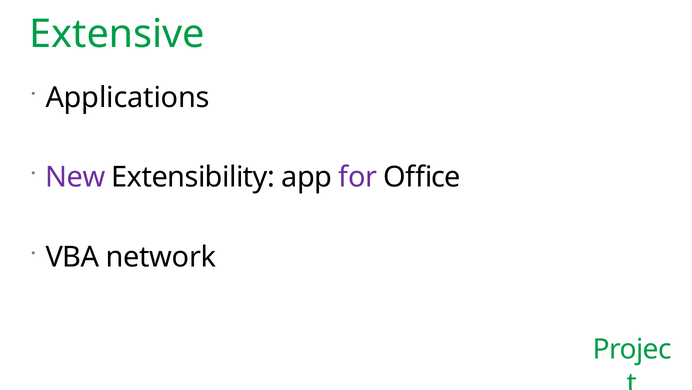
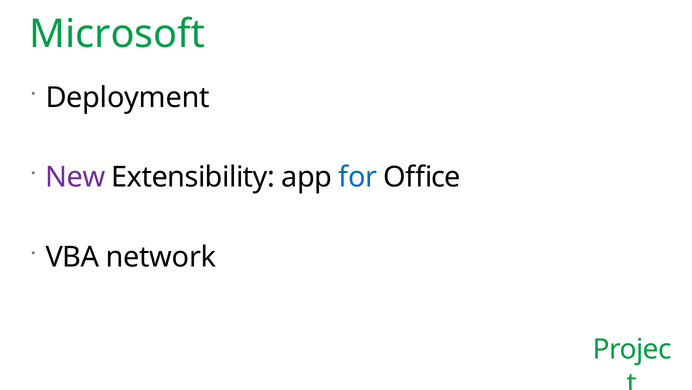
Extensive: Extensive -> Microsoft
Applications: Applications -> Deployment
for colour: purple -> blue
